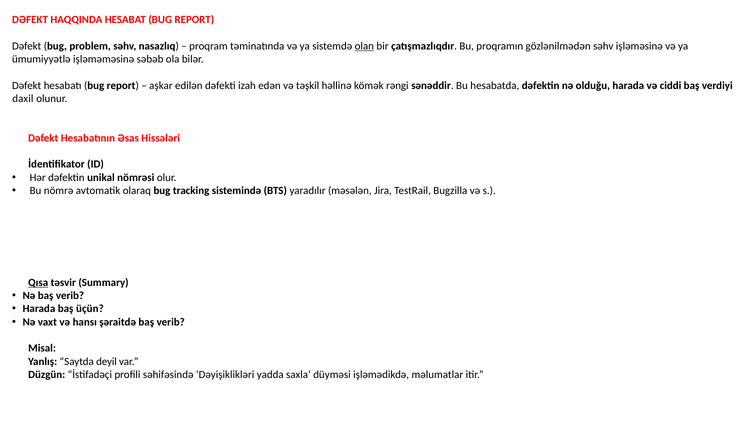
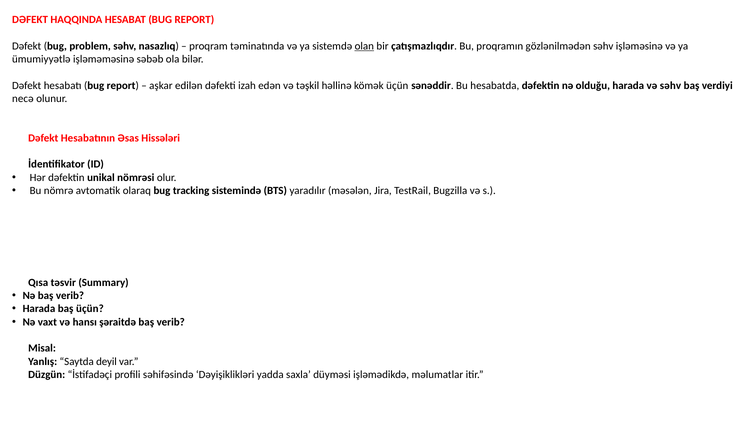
kömək rəngi: rəngi -> üçün
və ciddi: ciddi -> səhv
daxil: daxil -> necə
Qısa underline: present -> none
